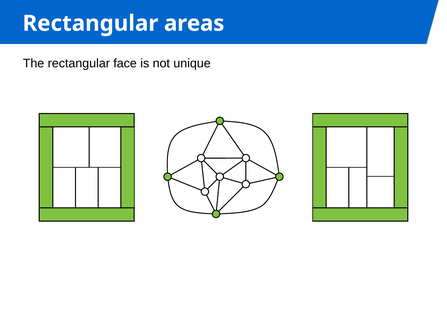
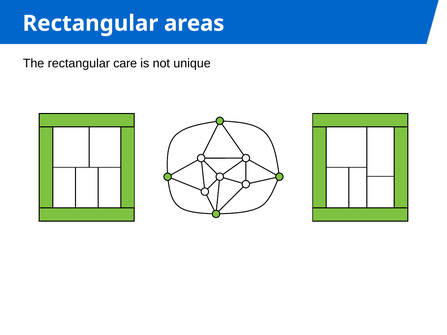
face: face -> care
